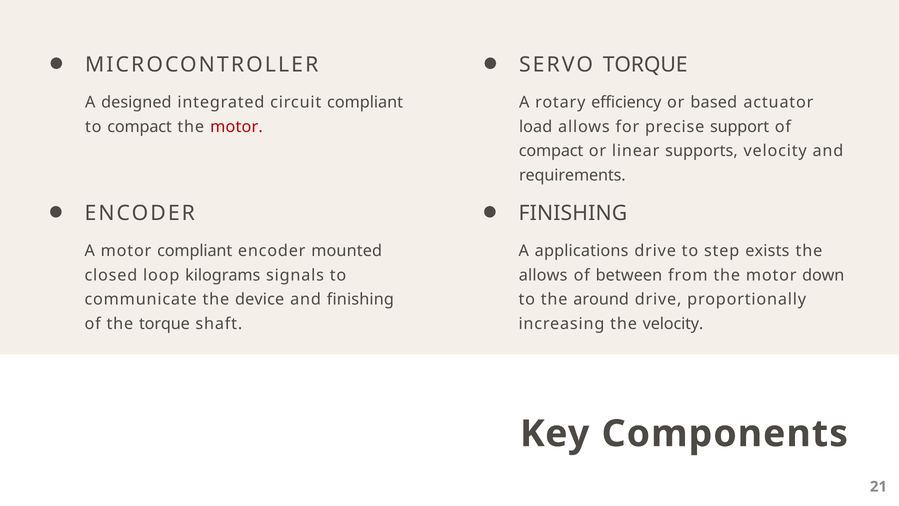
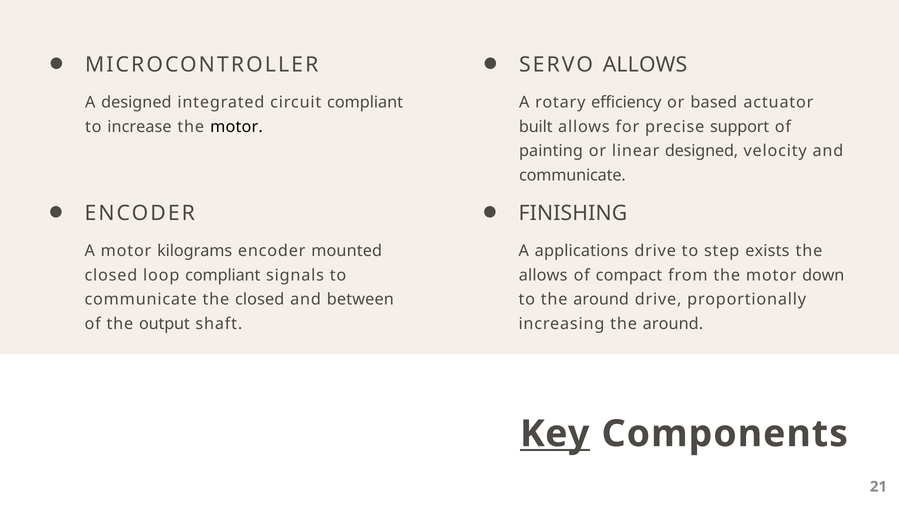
SERVO TORQUE: TORQUE -> ALLOWS
to compact: compact -> increase
motor at (236, 127) colour: red -> black
load: load -> built
compact at (551, 151): compact -> painting
linear supports: supports -> designed
requirements at (572, 175): requirements -> communicate
motor compliant: compliant -> kilograms
loop kilograms: kilograms -> compliant
between: between -> compact
the device: device -> closed
and finishing: finishing -> between
the torque: torque -> output
increasing the velocity: velocity -> around
Key underline: none -> present
